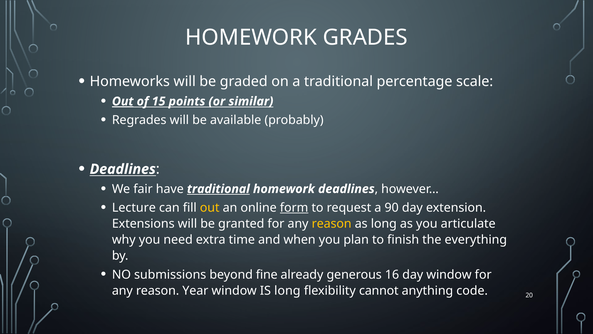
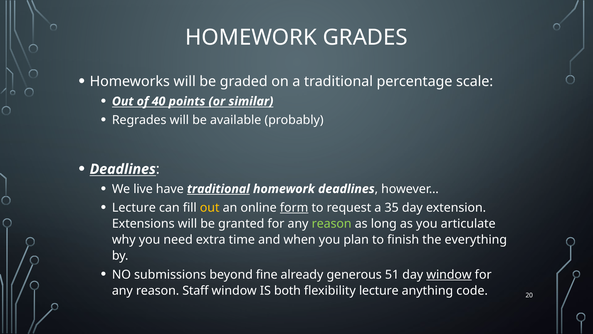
Out at (123, 101) underline: present -> none
15: 15 -> 40
fair: fair -> live
90: 90 -> 35
reason at (332, 223) colour: yellow -> light green
16: 16 -> 51
window at (449, 274) underline: none -> present
Year: Year -> Staff
IS long: long -> both
flexibility cannot: cannot -> lecture
